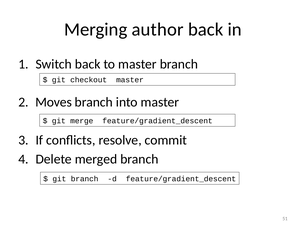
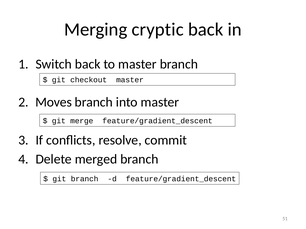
author: author -> cryptic
